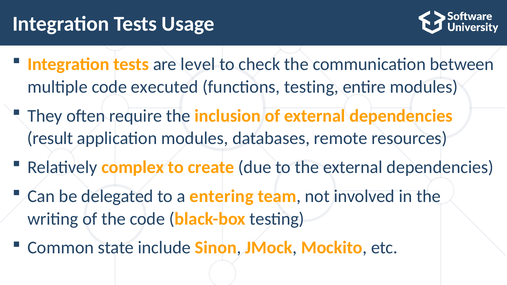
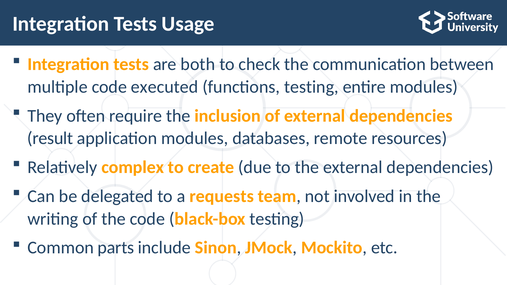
level: level -> both
entering: entering -> requests
state: state -> parts
